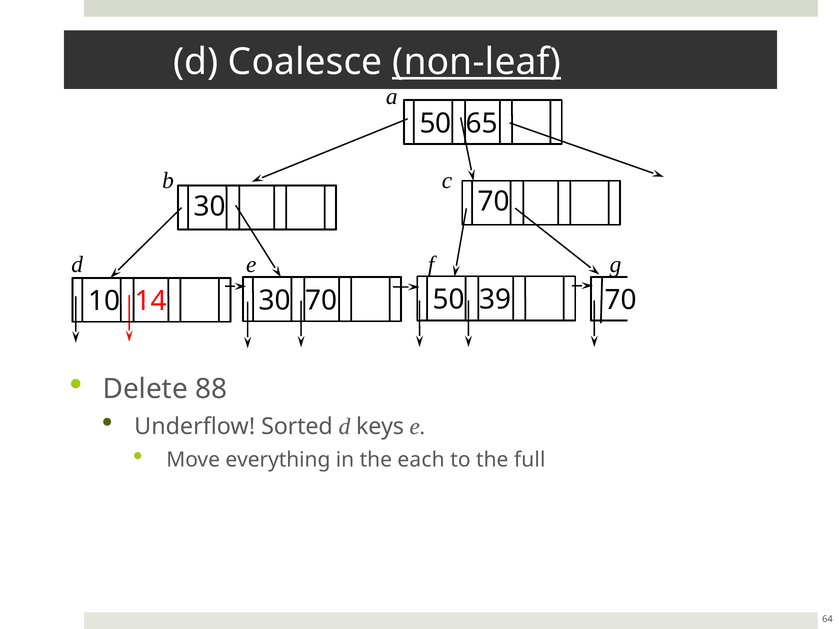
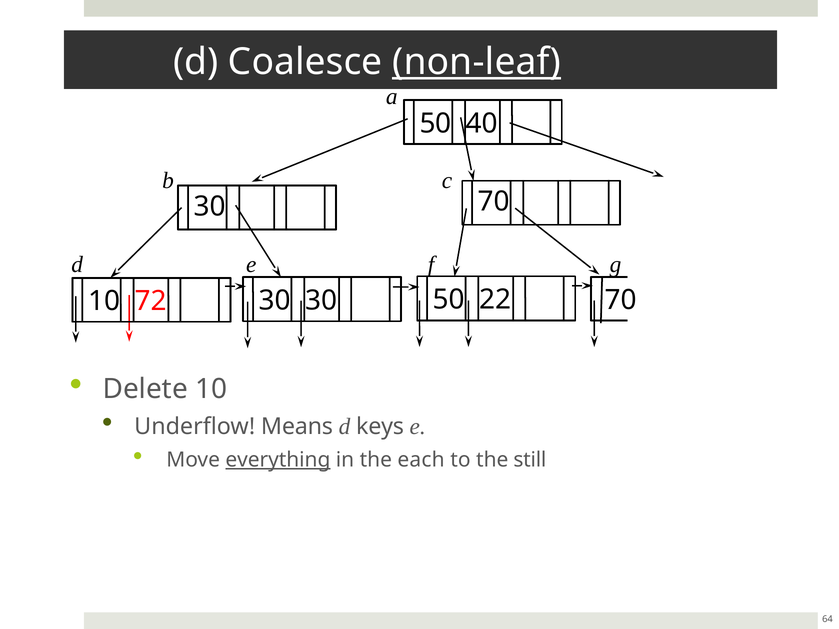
65: 65 -> 40
39: 39 -> 22
70 at (321, 300): 70 -> 30
14: 14 -> 72
Delete 88: 88 -> 10
Sorted: Sorted -> Means
everything underline: none -> present
full: full -> still
